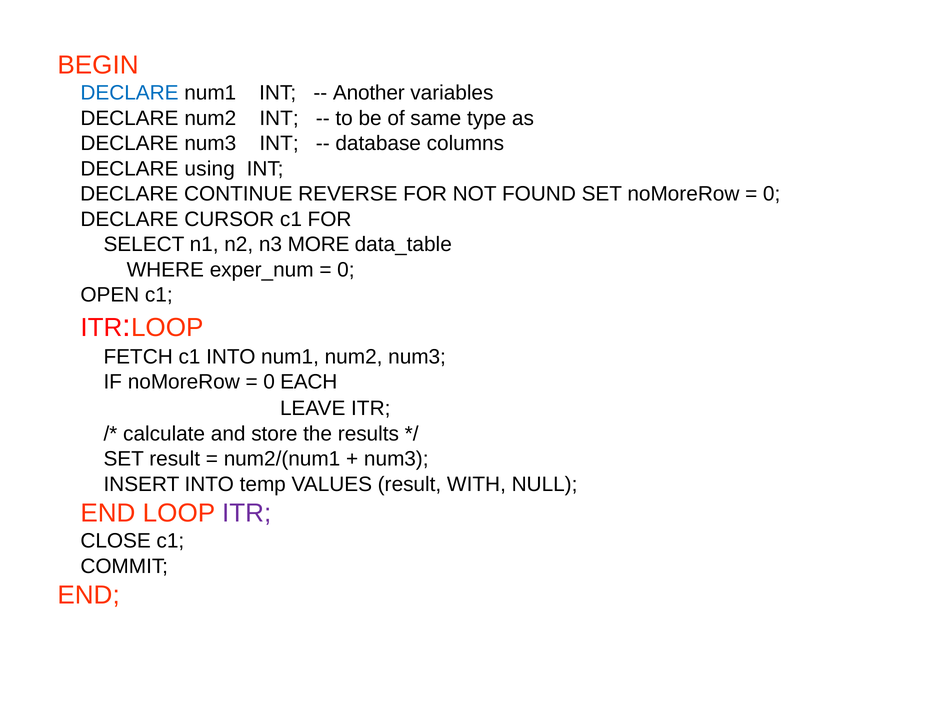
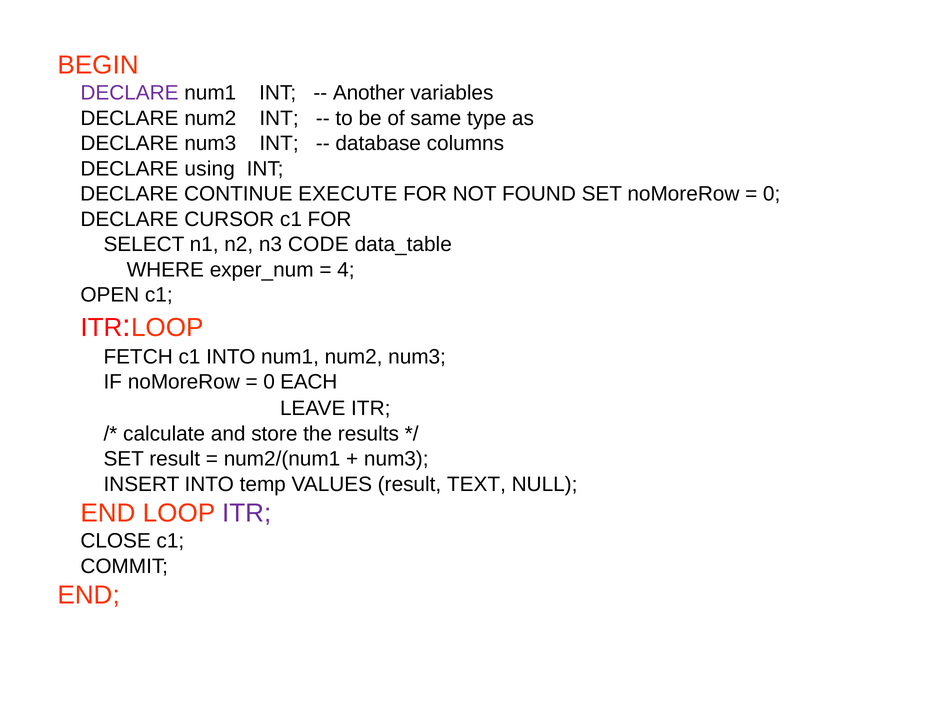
DECLARE at (129, 93) colour: blue -> purple
REVERSE: REVERSE -> EXECUTE
MORE: MORE -> CODE
0 at (346, 270): 0 -> 4
WITH: WITH -> TEXT
